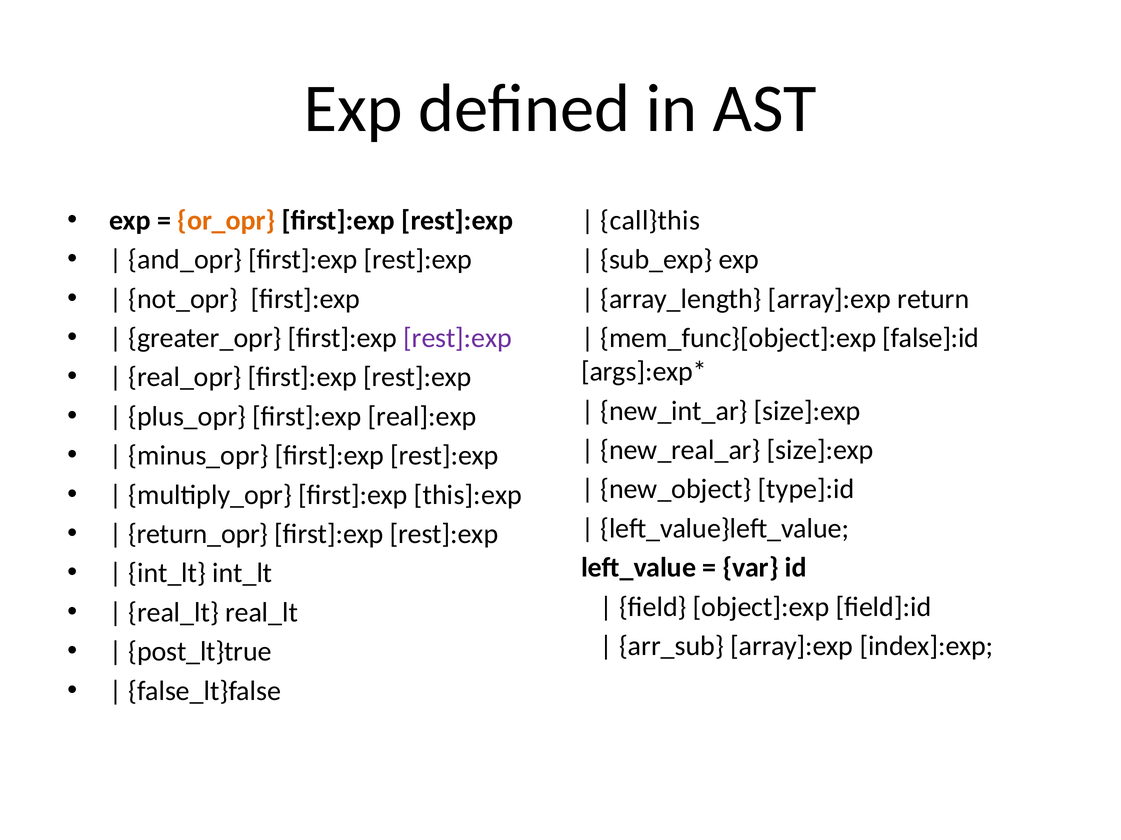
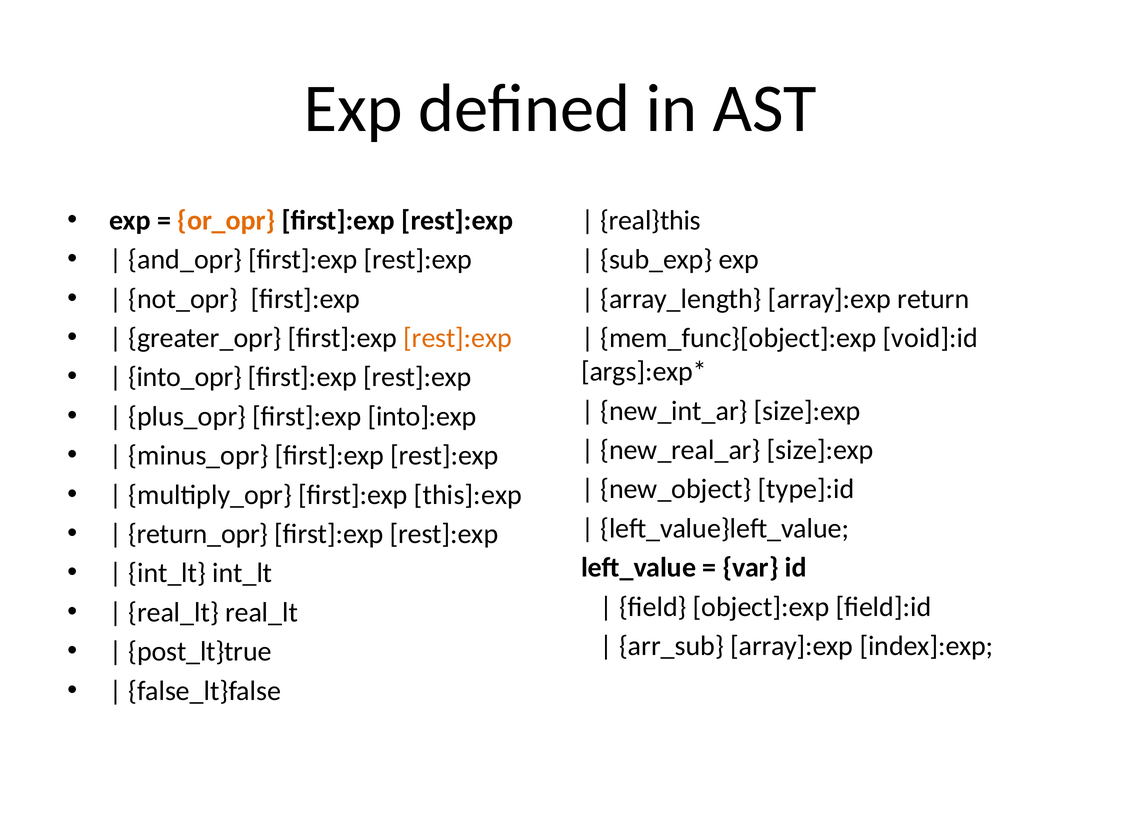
call}this: call}this -> real}this
rest]:exp at (458, 338) colour: purple -> orange
false]:id: false]:id -> void]:id
real_opr: real_opr -> into_opr
real]:exp: real]:exp -> into]:exp
